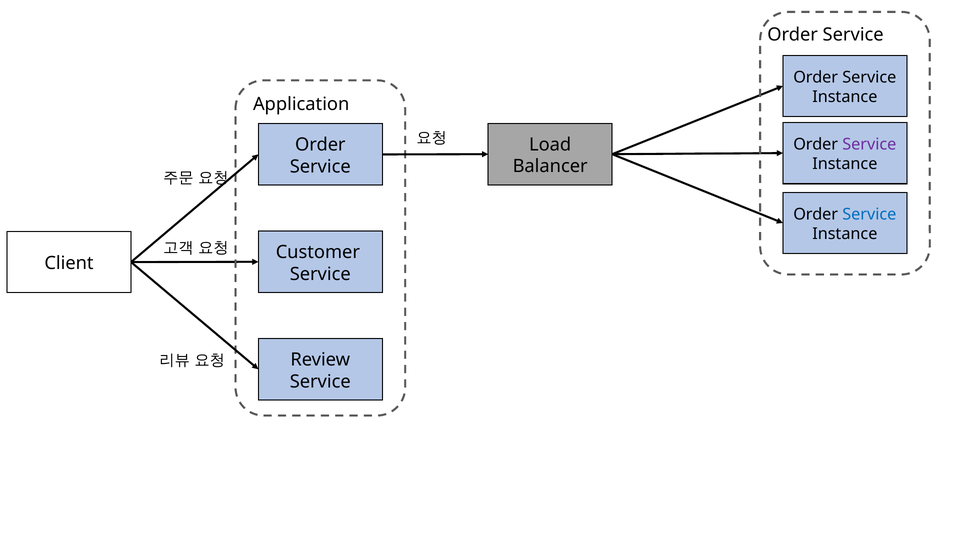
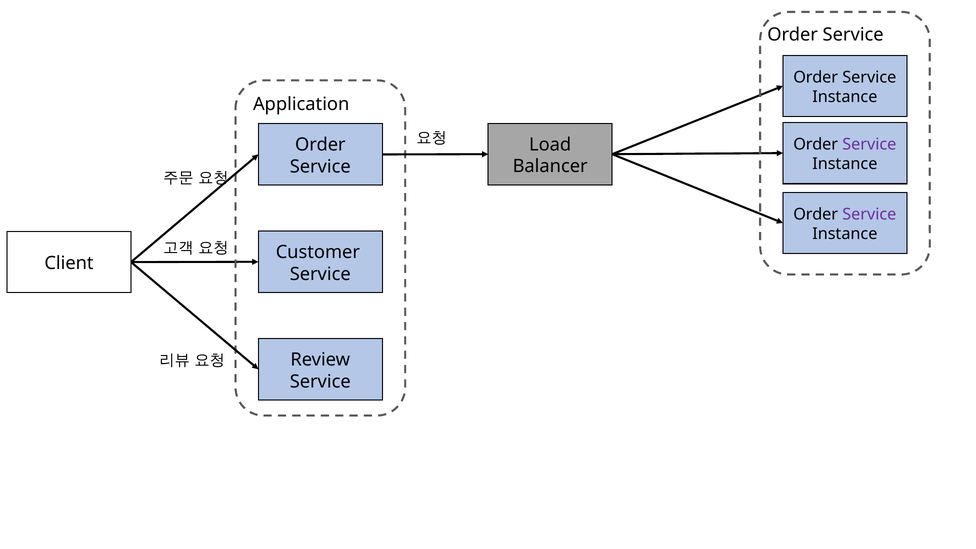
Service at (869, 214) colour: blue -> purple
